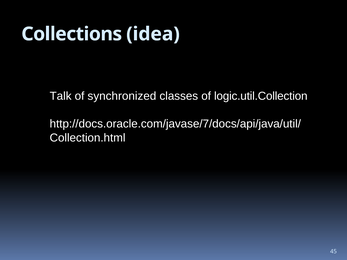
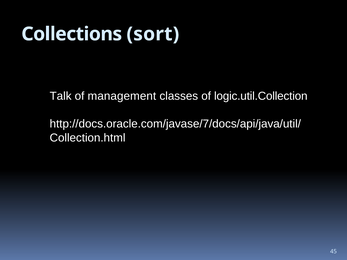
idea: idea -> sort
synchronized: synchronized -> management
